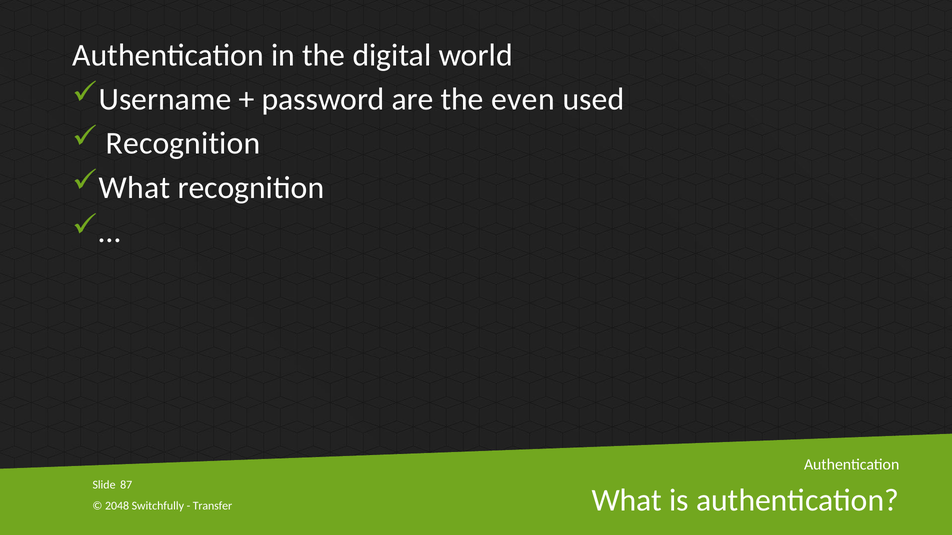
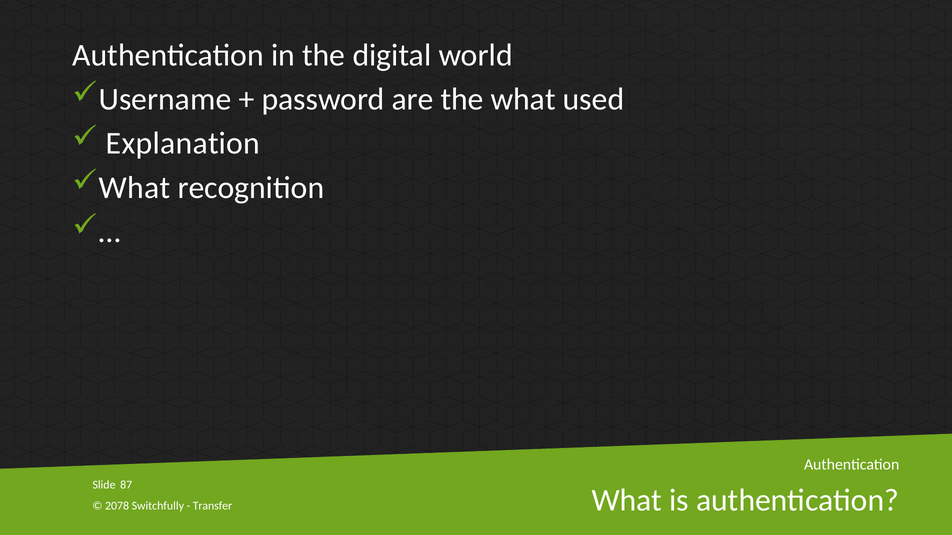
the even: even -> what
Recognition at (183, 144): Recognition -> Explanation
2048: 2048 -> 2078
